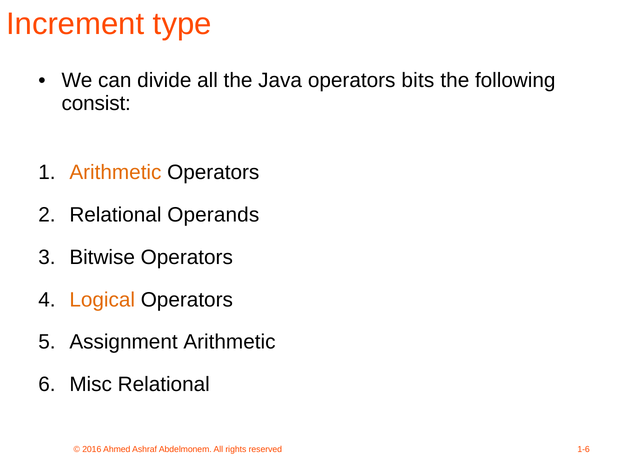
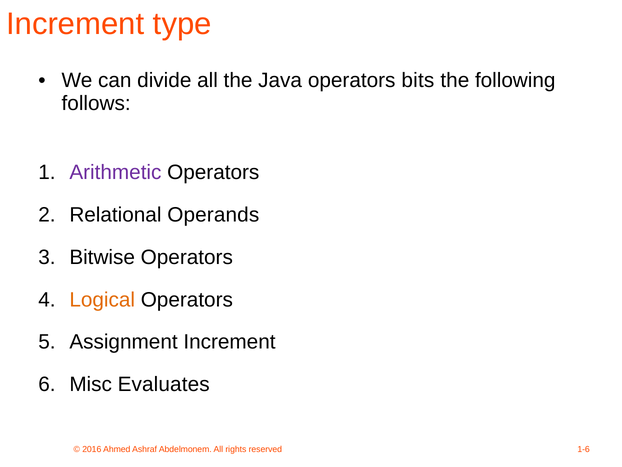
consist: consist -> follows
Arithmetic at (115, 172) colour: orange -> purple
Assignment Arithmetic: Arithmetic -> Increment
Misc Relational: Relational -> Evaluates
